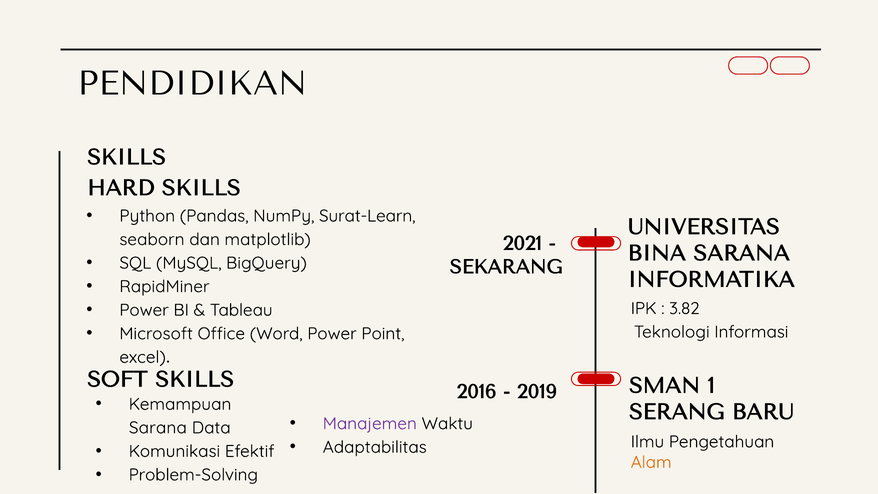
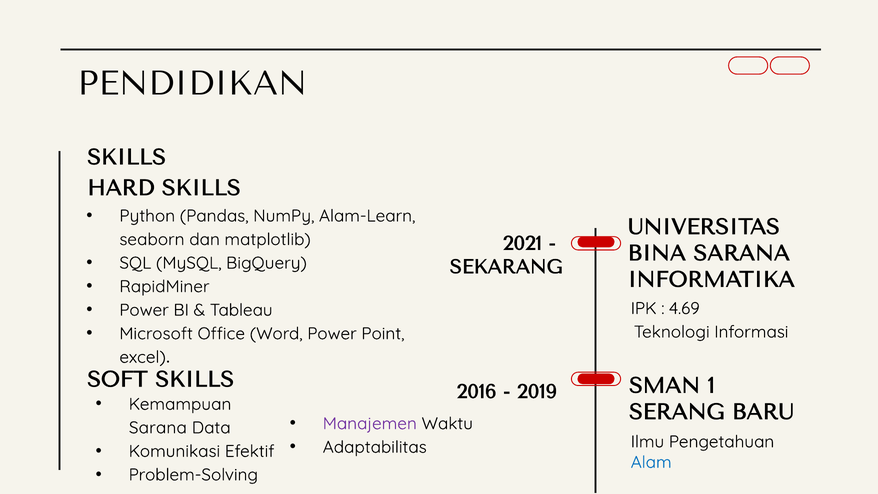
Surat-Learn: Surat-Learn -> Alam-Learn
3.82: 3.82 -> 4.69
Alam colour: orange -> blue
